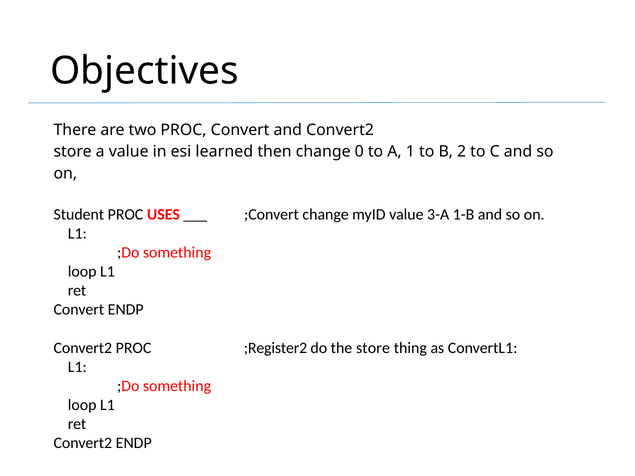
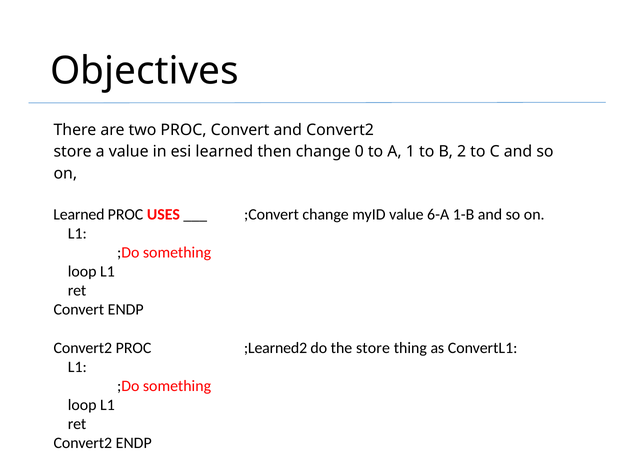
Student at (79, 215): Student -> Learned
3-A: 3-A -> 6-A
;Register2: ;Register2 -> ;Learned2
